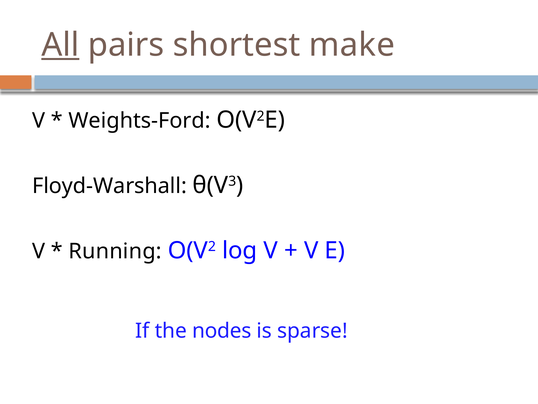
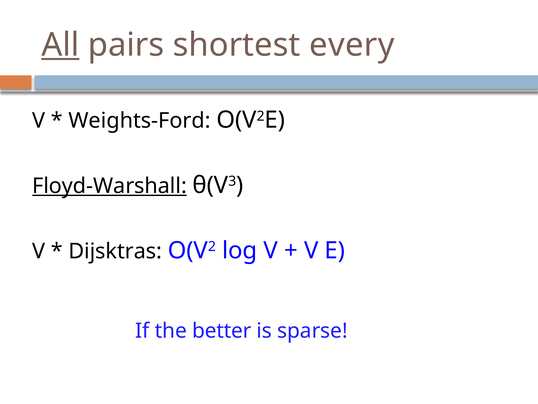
make: make -> every
Floyd-Warshall underline: none -> present
Running: Running -> Dijsktras
nodes: nodes -> better
